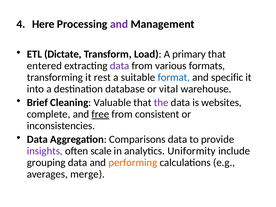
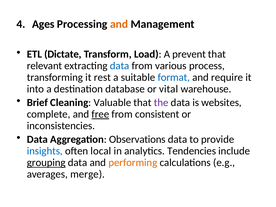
Here: Here -> Ages
and at (119, 24) colour: purple -> orange
primary: primary -> prevent
entered: entered -> relevant
data at (120, 66) colour: purple -> blue
formats: formats -> process
specific: specific -> require
Comparisons: Comparisons -> Observations
insights colour: purple -> blue
scale: scale -> local
Uniformity: Uniformity -> Tendencies
grouping underline: none -> present
